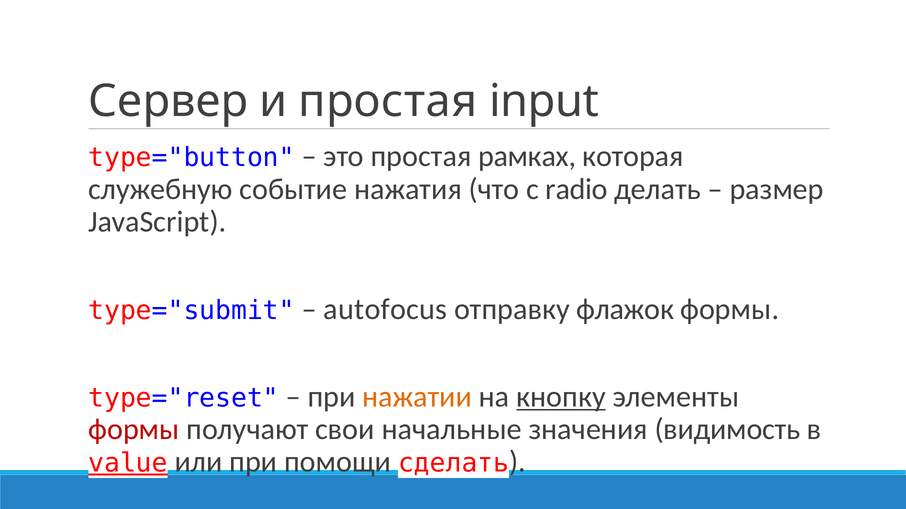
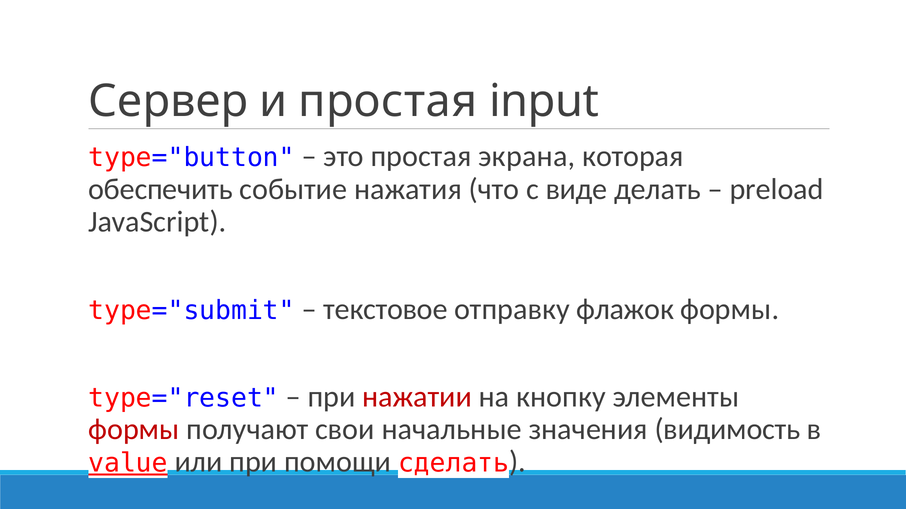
рамках: рамках -> экрана
служебную: служебную -> обеспечить
radio: radio -> виде
размер: размер -> preload
autofocus: autofocus -> текстовое
нажатии colour: orange -> red
кнопку underline: present -> none
